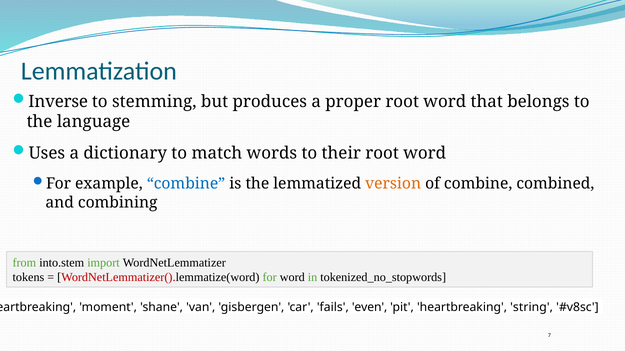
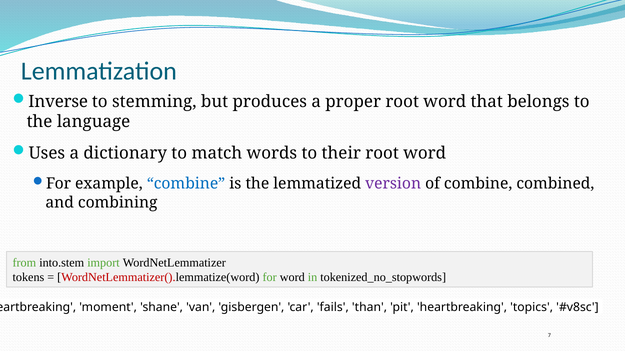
version colour: orange -> purple
even: even -> than
string: string -> topics
